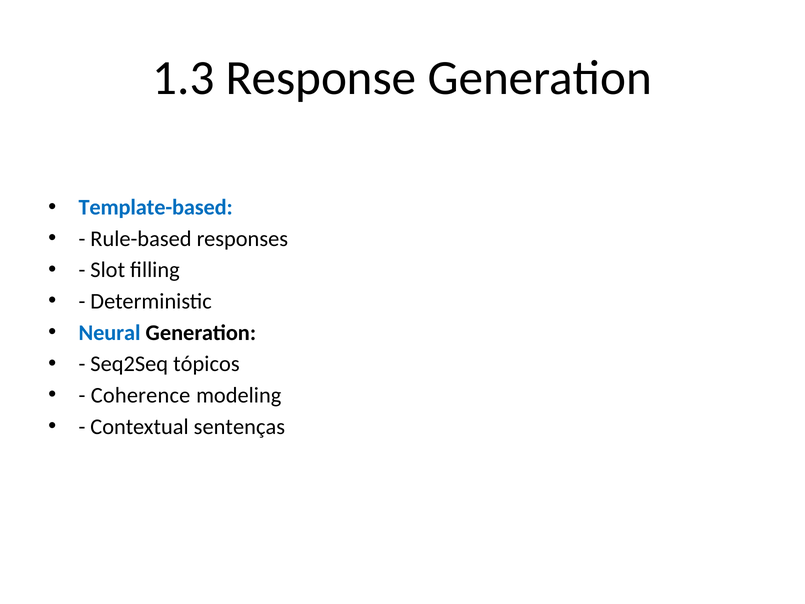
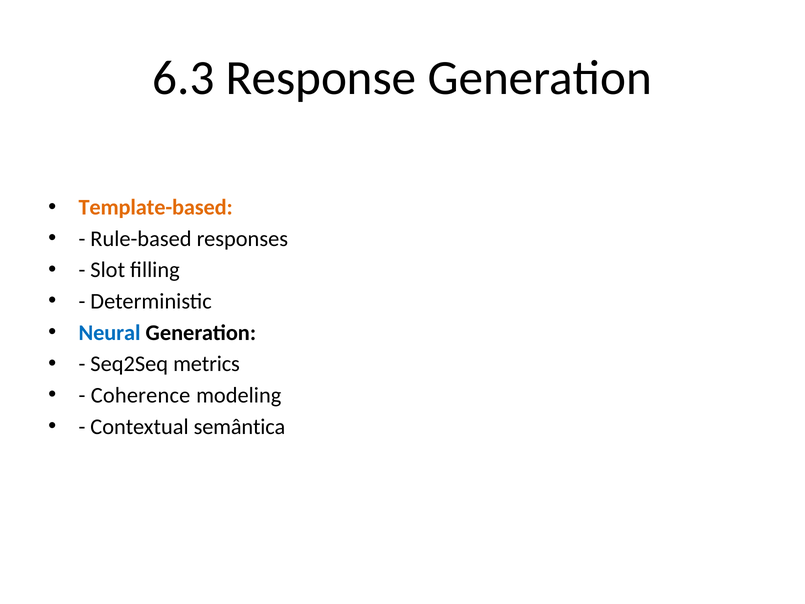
1.3: 1.3 -> 6.3
Template-based colour: blue -> orange
tópicos: tópicos -> metrics
sentenças: sentenças -> semântica
